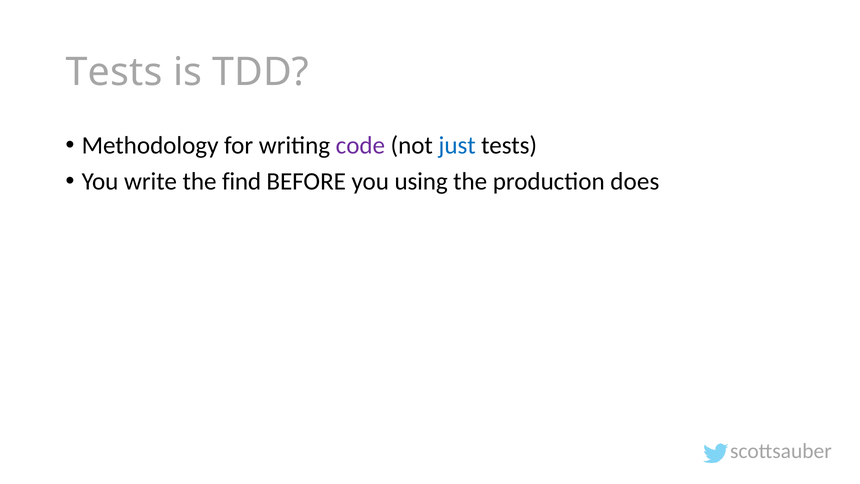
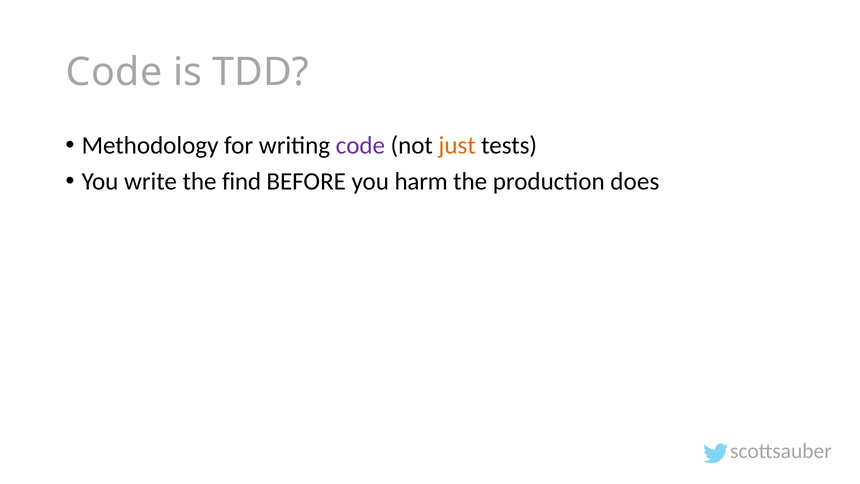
Tests at (114, 72): Tests -> Code
just colour: blue -> orange
using: using -> harm
